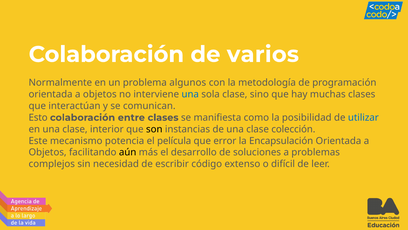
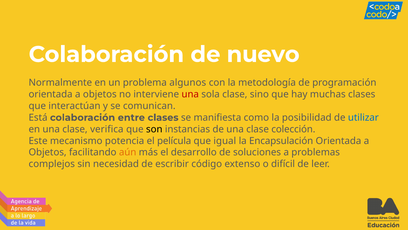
varios: varios -> nuevo
una at (190, 94) colour: blue -> red
Esto: Esto -> Está
interior: interior -> verifica
error: error -> igual
aún colour: black -> orange
